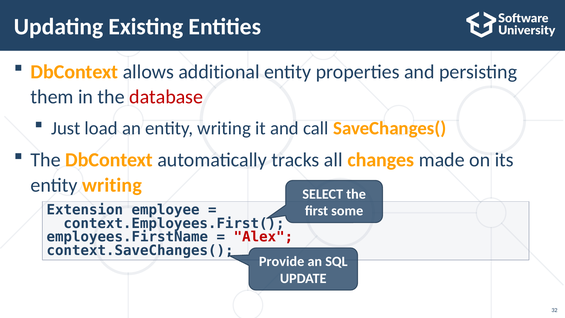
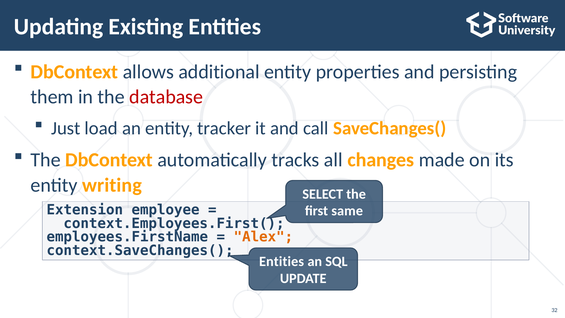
an entity writing: writing -> tracker
some: some -> same
Alex colour: red -> orange
Provide at (282, 261): Provide -> Entities
